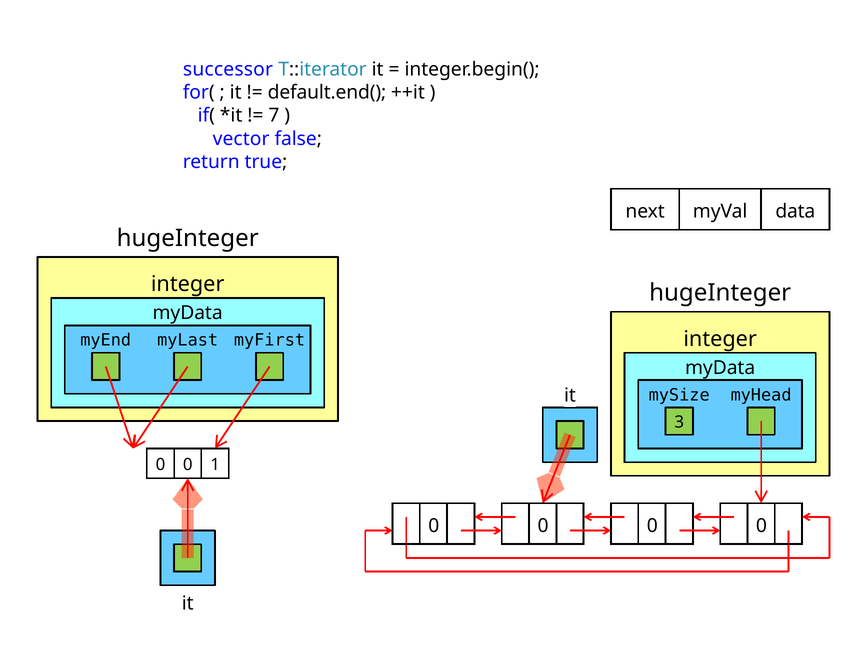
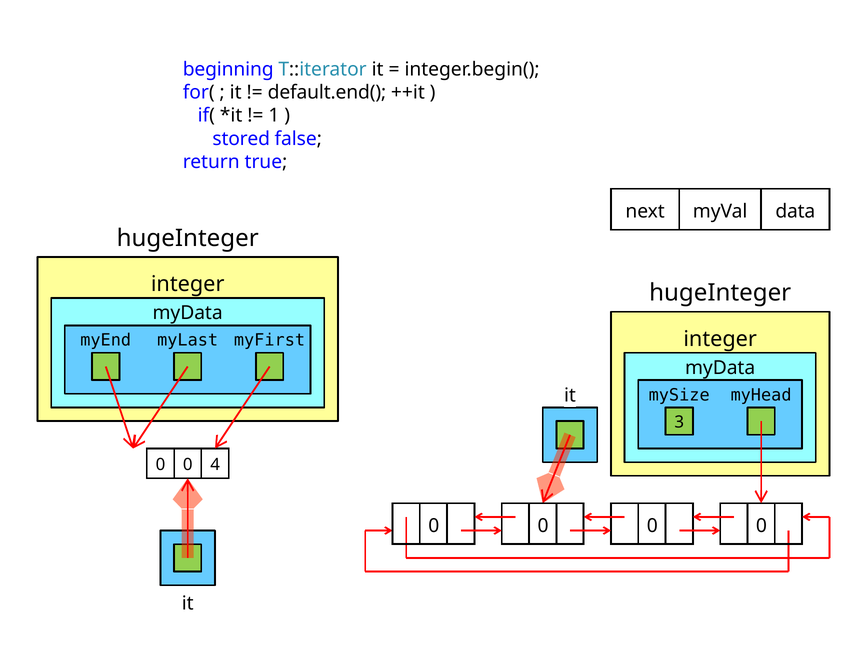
successor: successor -> beginning
7: 7 -> 1
vector: vector -> stored
1: 1 -> 4
